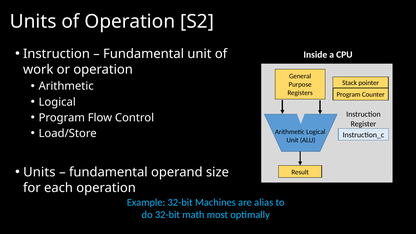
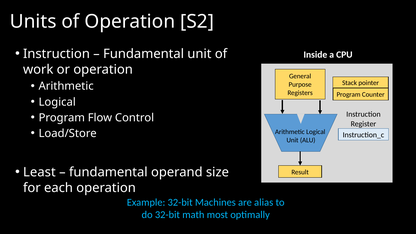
Units at (39, 172): Units -> Least
